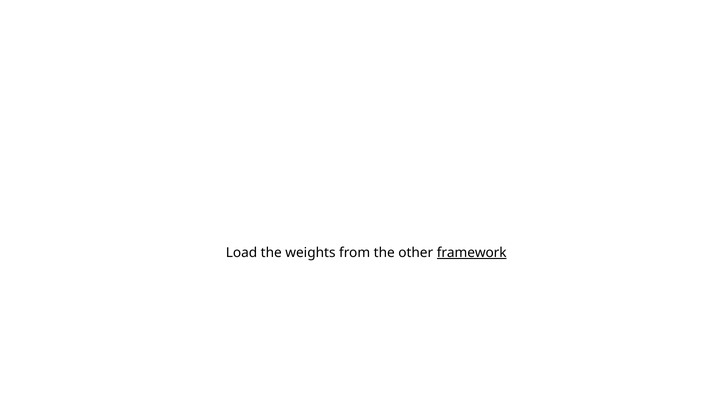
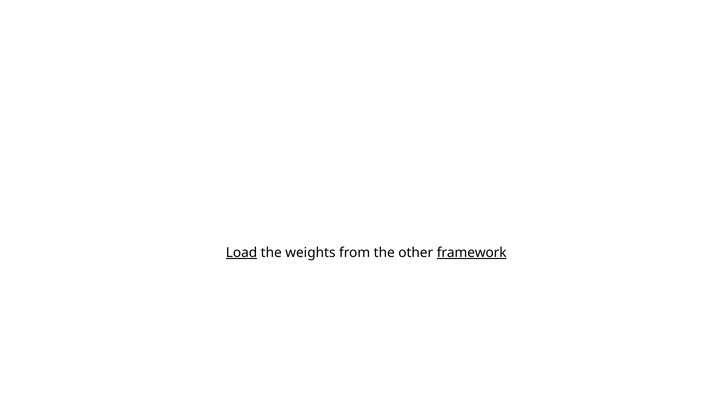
Load underline: none -> present
